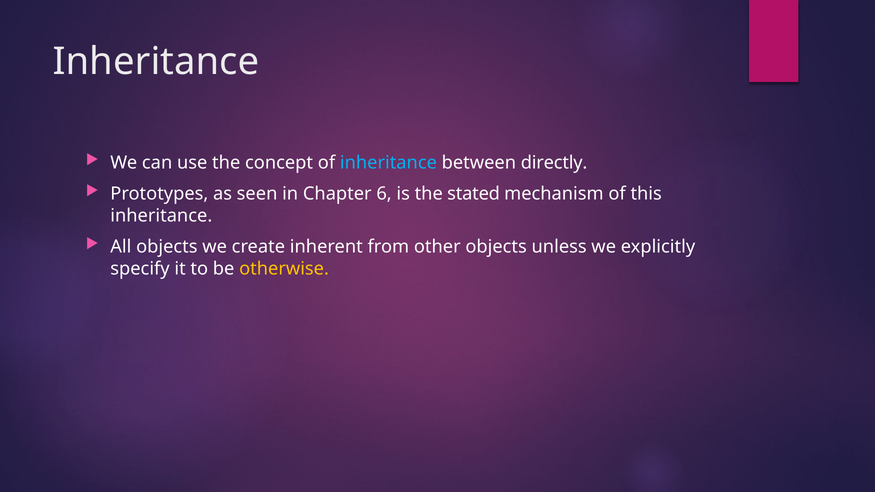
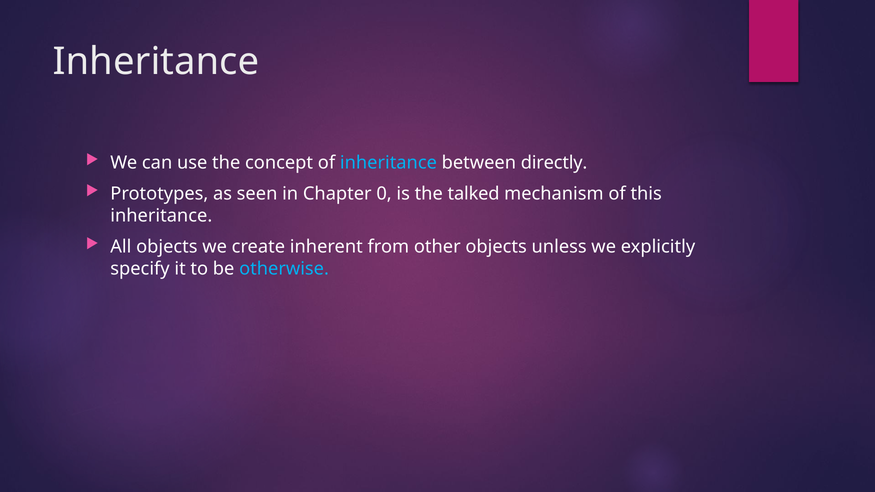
6: 6 -> 0
stated: stated -> talked
otherwise colour: yellow -> light blue
